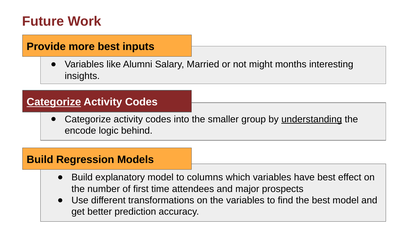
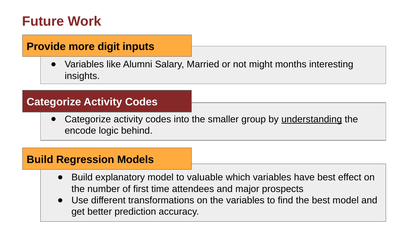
more best: best -> digit
Categorize at (54, 102) underline: present -> none
columns: columns -> valuable
